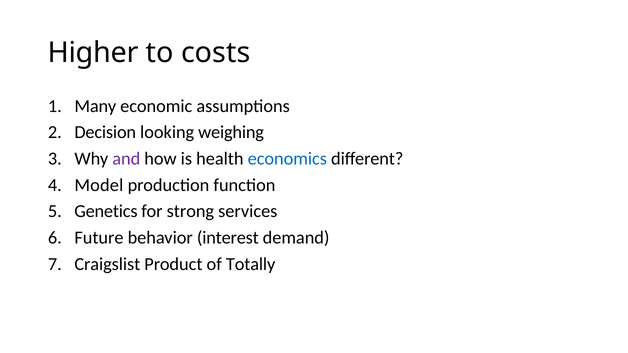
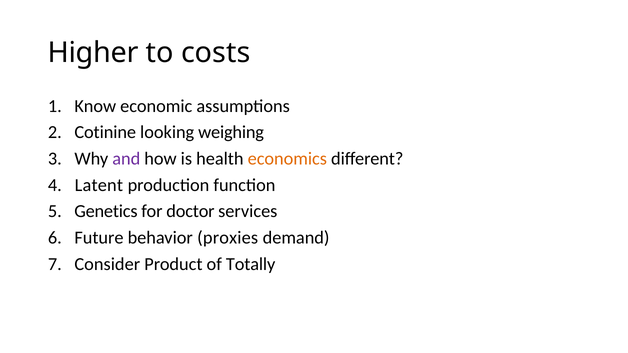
Many: Many -> Know
Decision: Decision -> Cotinine
economics colour: blue -> orange
Model: Model -> Latent
strong: strong -> doctor
interest: interest -> proxies
Craigslist: Craigslist -> Consider
